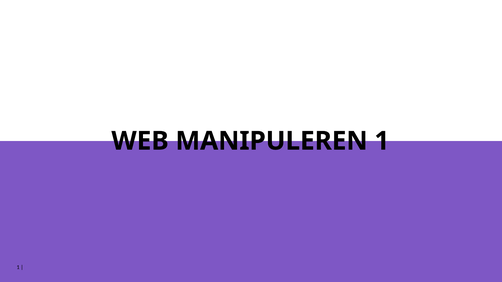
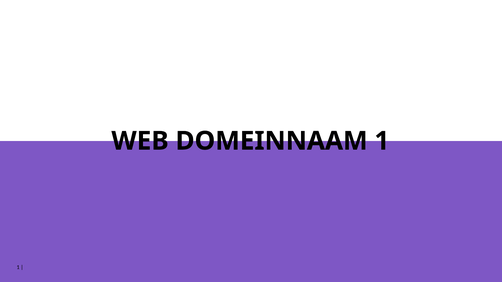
MANIPULEREN: MANIPULEREN -> DOMEINNAAM
